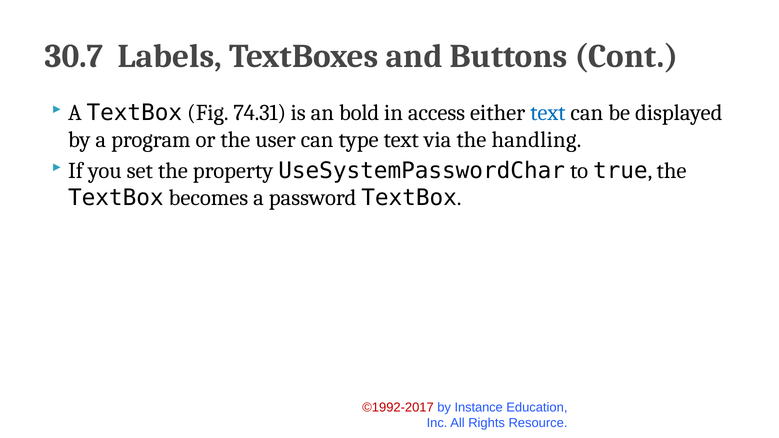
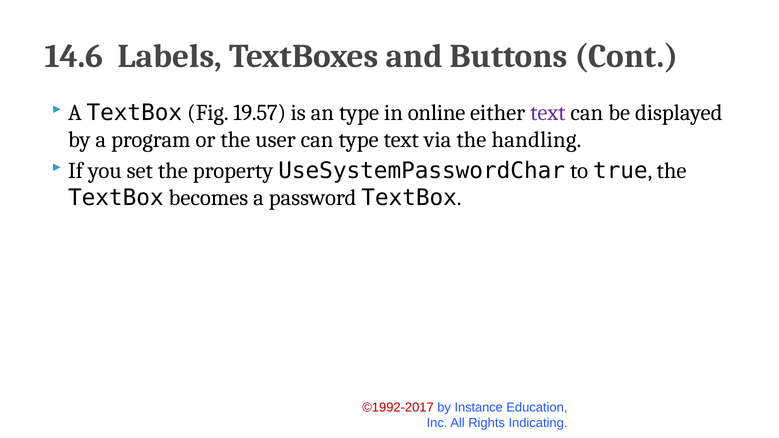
30.7: 30.7 -> 14.6
74.31: 74.31 -> 19.57
an bold: bold -> type
access: access -> online
text at (548, 113) colour: blue -> purple
Resource: Resource -> Indicating
